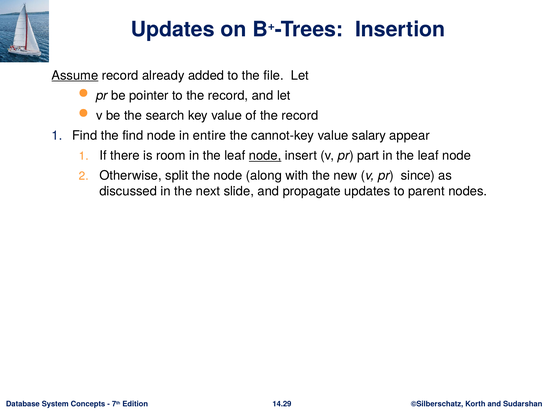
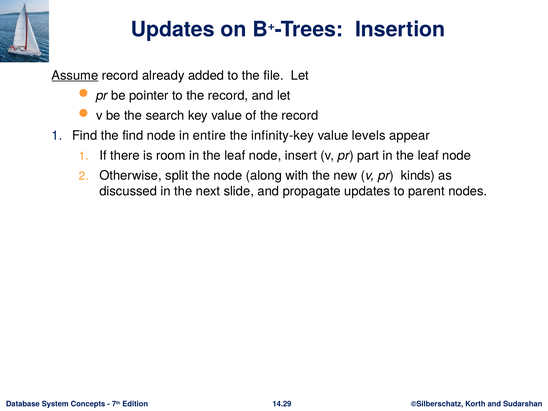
cannot-key: cannot-key -> infinity-key
salary: salary -> levels
node at (265, 156) underline: present -> none
since: since -> kinds
